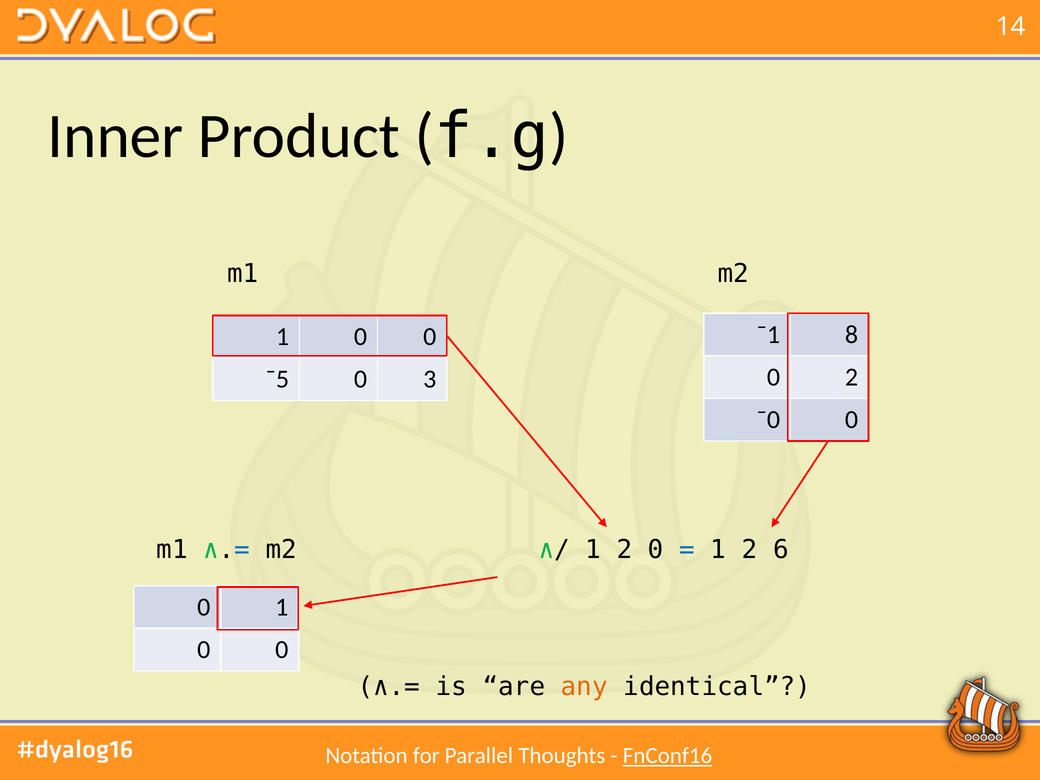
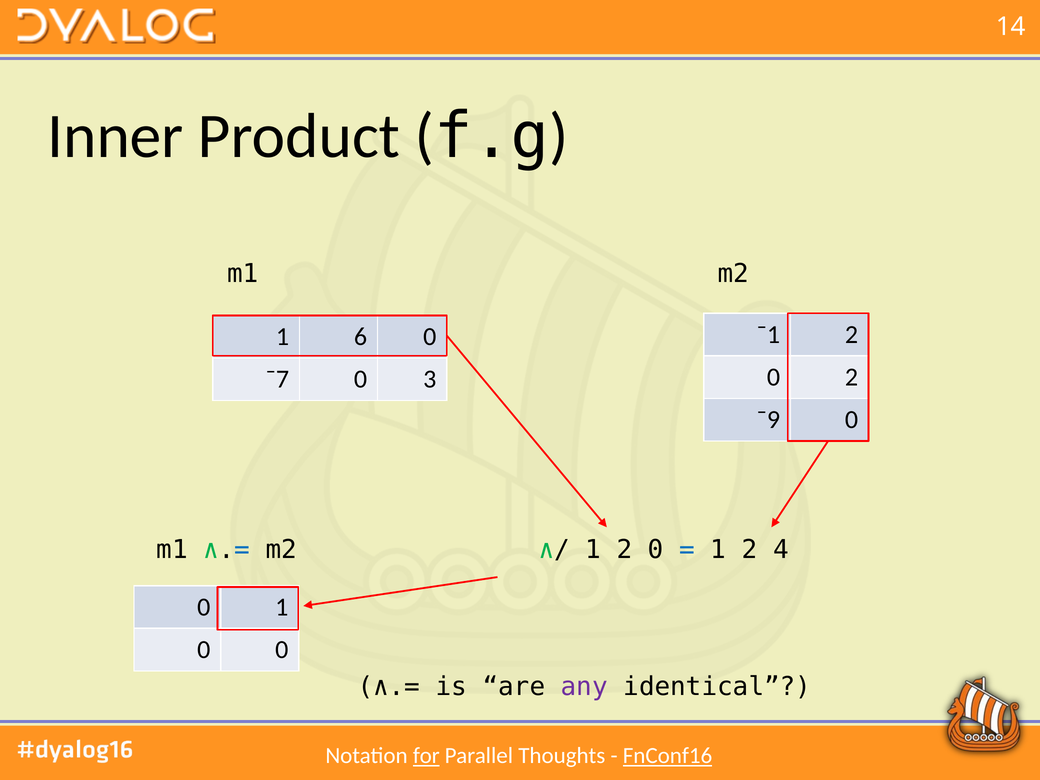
¯1 8: 8 -> 2
0 at (360, 337): 0 -> 6
¯5: ¯5 -> ¯7
¯0: ¯0 -> ¯9
6: 6 -> 4
any colour: orange -> purple
for underline: none -> present
